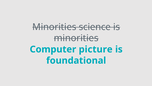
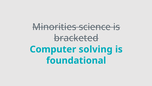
minorities at (76, 38): minorities -> bracketed
picture: picture -> solving
